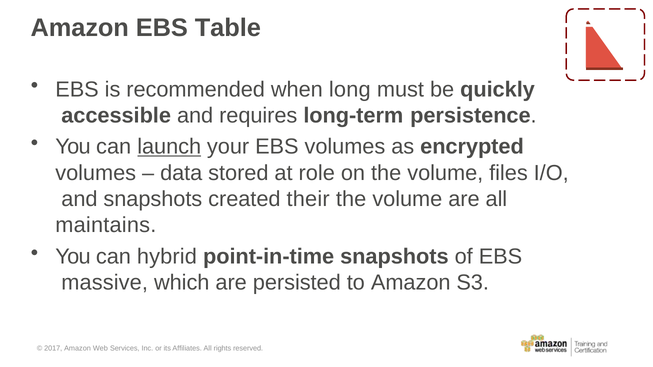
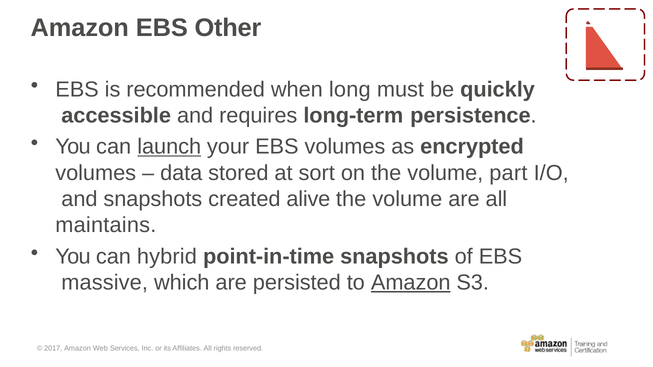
Table: Table -> Other
role: role -> sort
files: files -> part
their: their -> alive
Amazon at (411, 283) underline: none -> present
